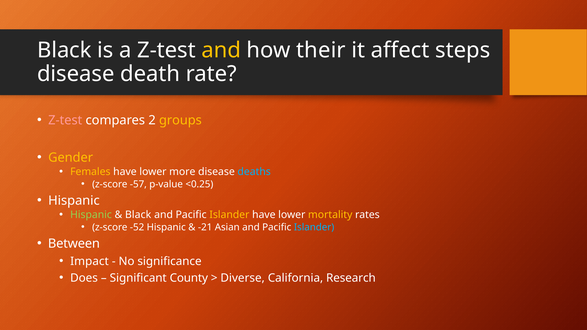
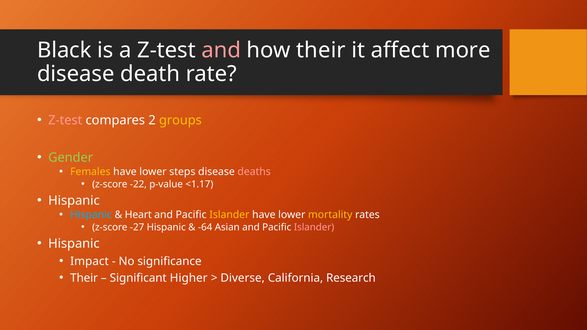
and at (221, 50) colour: yellow -> pink
steps: steps -> more
Gender colour: yellow -> light green
more: more -> steps
deaths colour: light blue -> pink
-57: -57 -> -22
<0.25: <0.25 -> <1.17
Hispanic at (91, 215) colour: light green -> light blue
Black at (138, 215): Black -> Heart
-52: -52 -> -27
-21: -21 -> -64
Islander at (314, 228) colour: light blue -> pink
Between at (74, 244): Between -> Hispanic
Does at (84, 278): Does -> Their
County: County -> Higher
